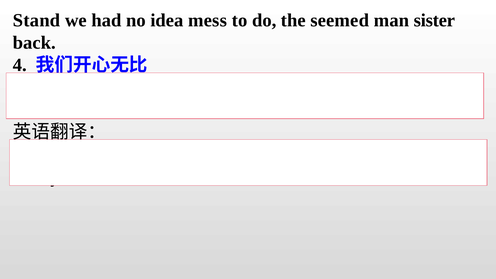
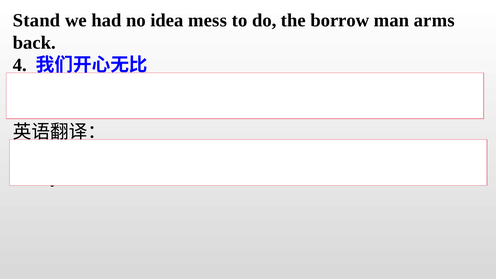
seemed: seemed -> borrow
sister: sister -> arms
